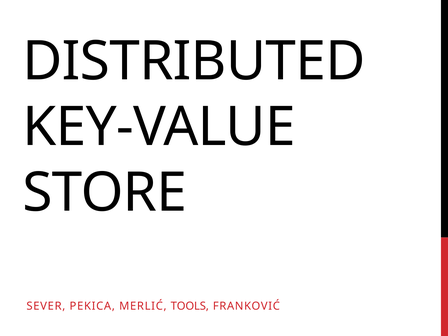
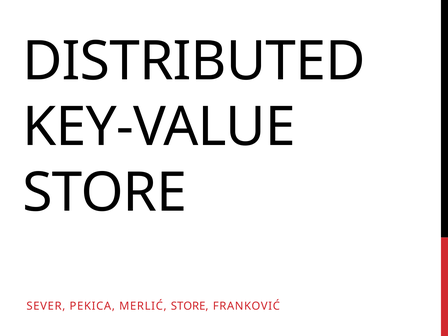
MERLIĆ TOOLS: TOOLS -> STORE
